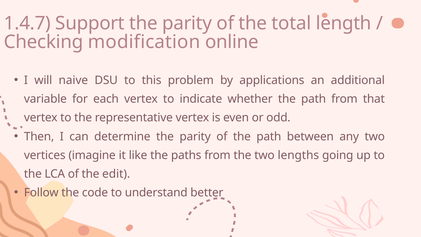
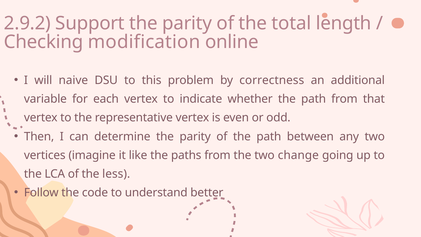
1.4.7: 1.4.7 -> 2.9.2
applications: applications -> correctness
lengths: lengths -> change
edit: edit -> less
